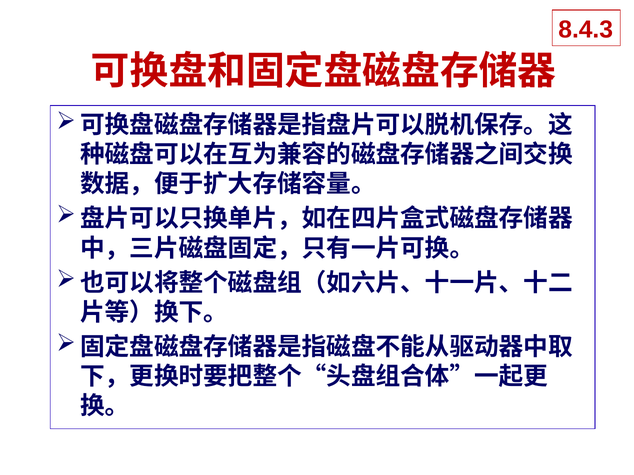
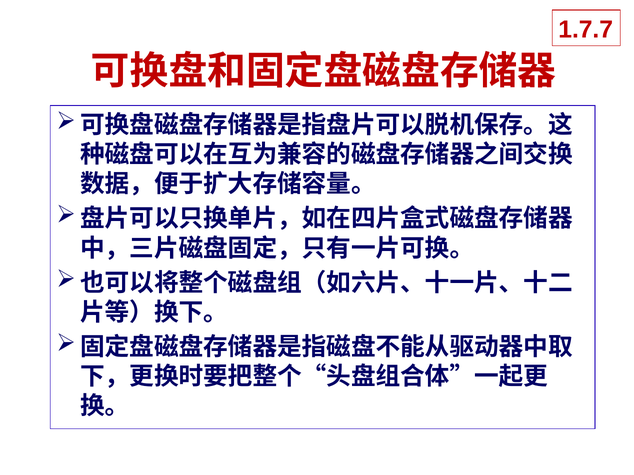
8.4.3: 8.4.3 -> 1.7.7
